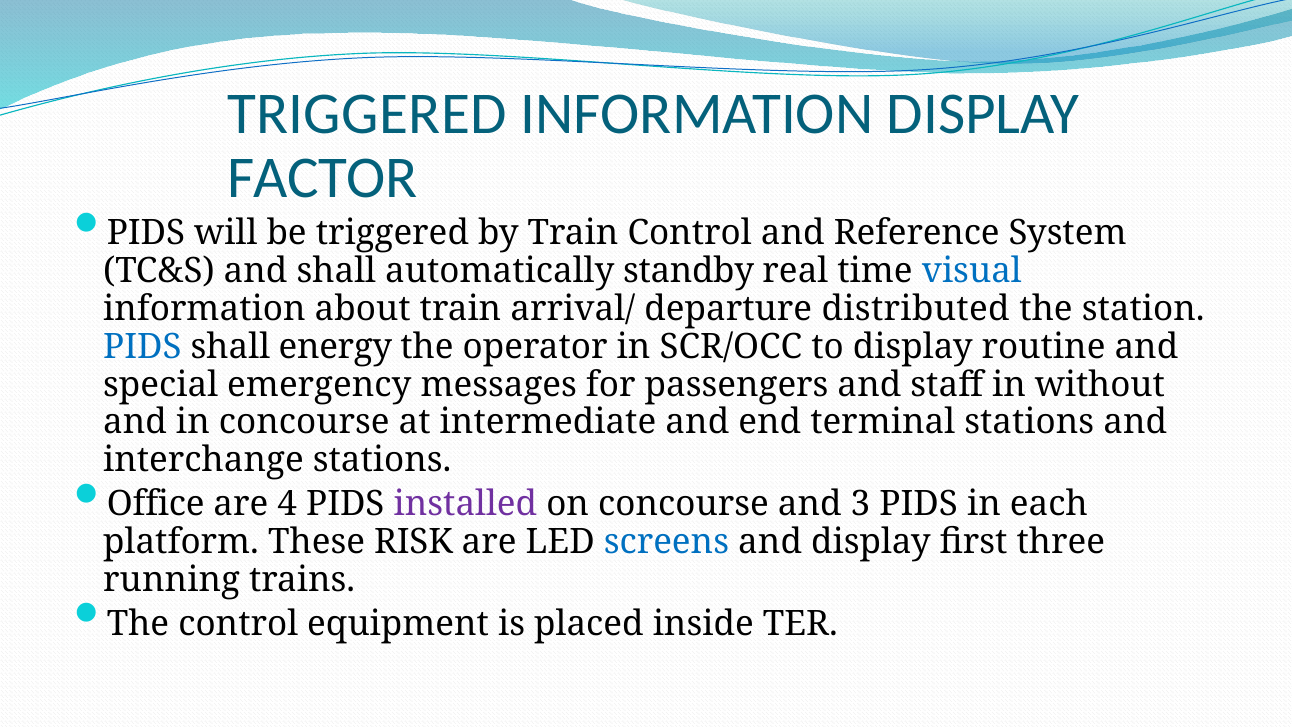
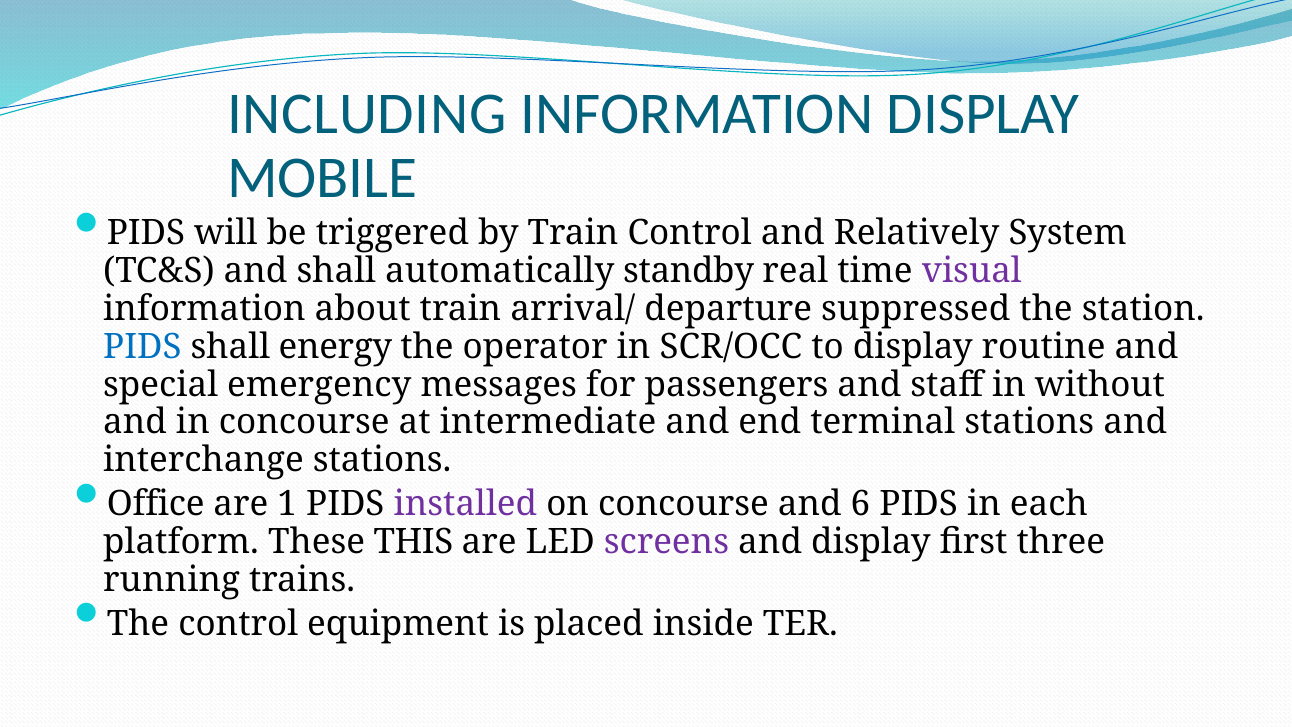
TRIGGERED at (367, 114): TRIGGERED -> INCLUDING
FACTOR: FACTOR -> MOBILE
Reference: Reference -> Relatively
visual colour: blue -> purple
distributed: distributed -> suppressed
4: 4 -> 1
3: 3 -> 6
RISK: RISK -> THIS
screens colour: blue -> purple
